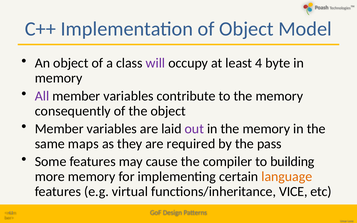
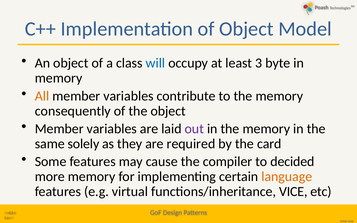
will colour: purple -> blue
4: 4 -> 3
All colour: purple -> orange
maps: maps -> solely
pass: pass -> card
building: building -> decided
